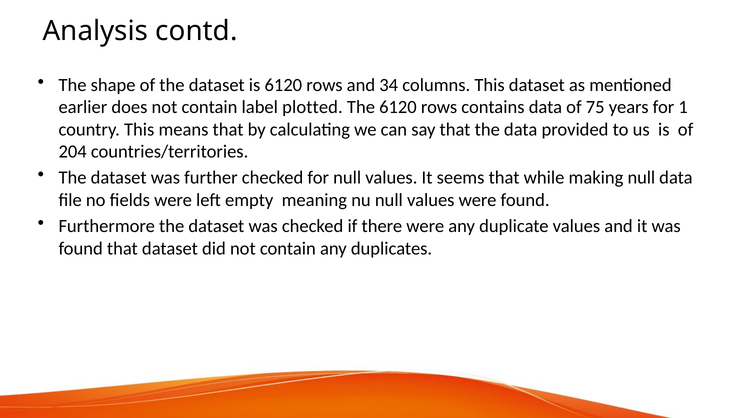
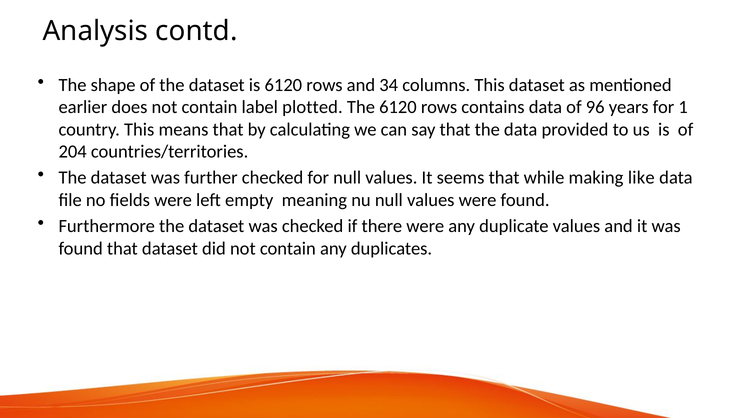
75: 75 -> 96
making null: null -> like
